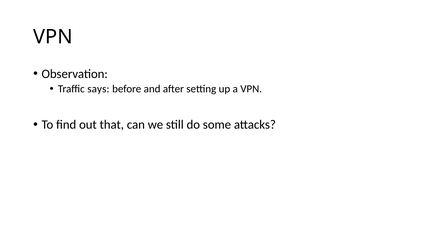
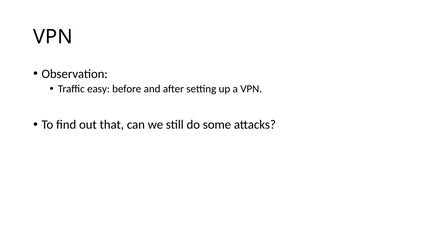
says: says -> easy
